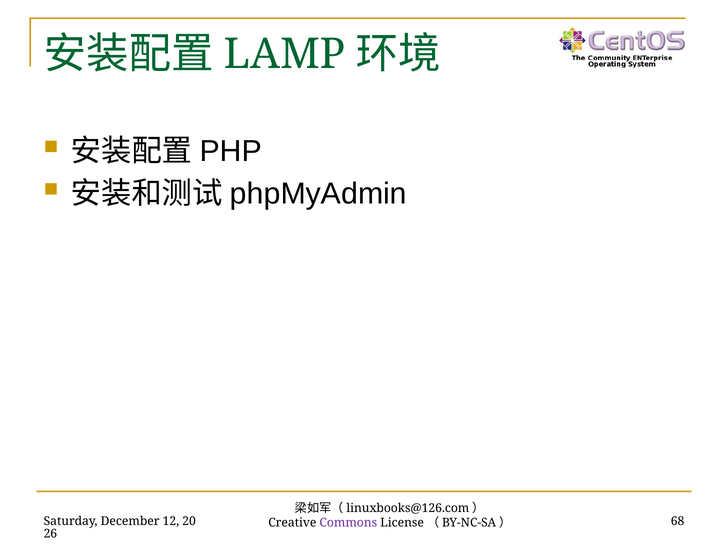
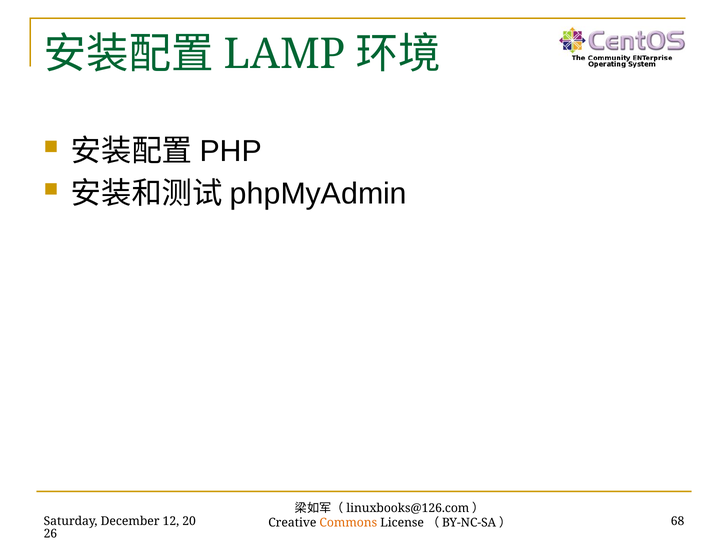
Commons colour: purple -> orange
